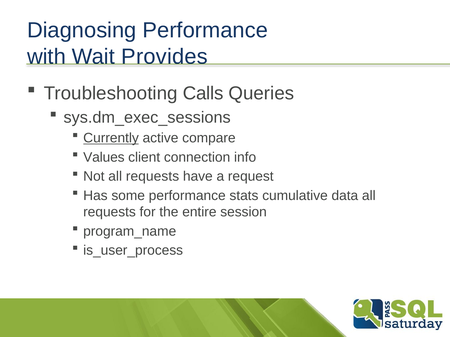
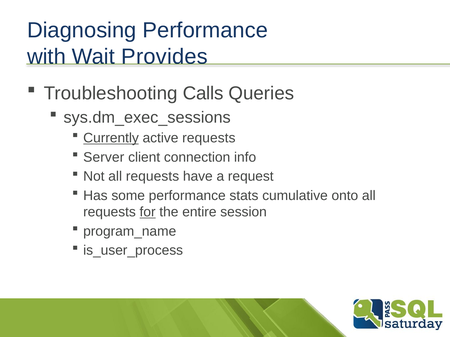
active compare: compare -> requests
Values: Values -> Server
data: data -> onto
for underline: none -> present
